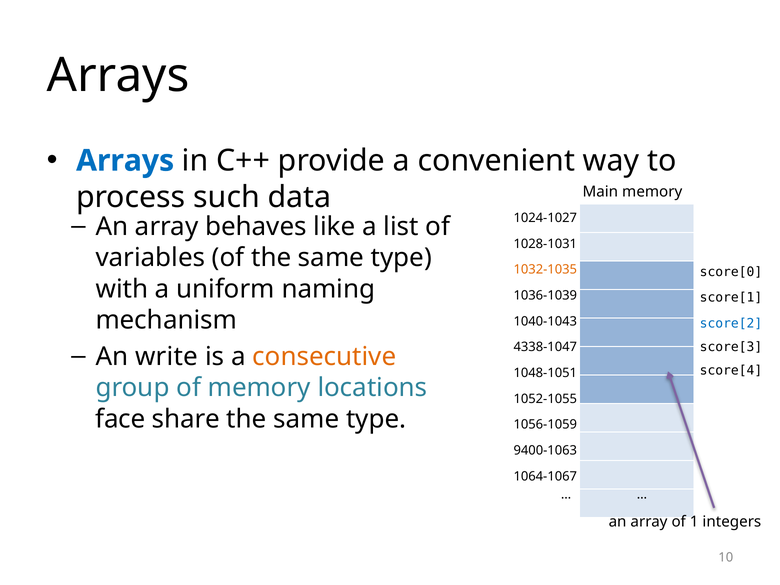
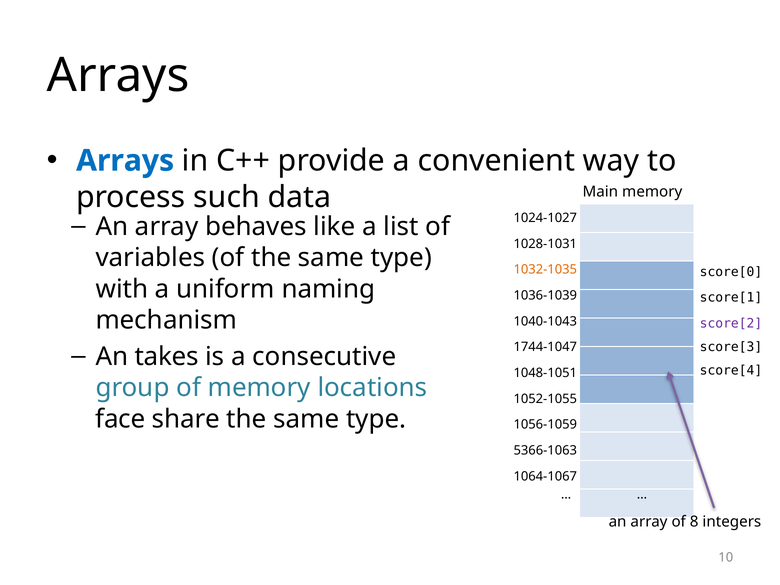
score[2 colour: blue -> purple
write: write -> takes
consecutive colour: orange -> black
4338-1047: 4338-1047 -> 1744-1047
9400-1063: 9400-1063 -> 5366-1063
1: 1 -> 8
